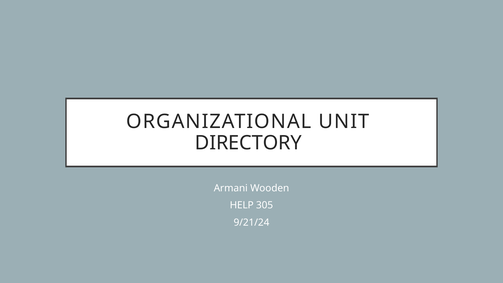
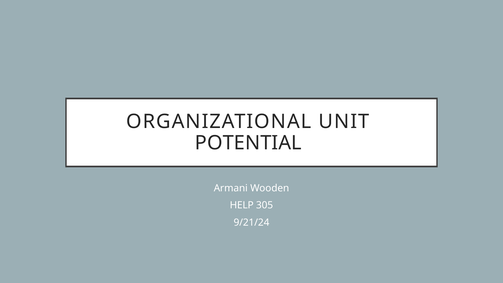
DIRECTORY: DIRECTORY -> POTENTIAL
